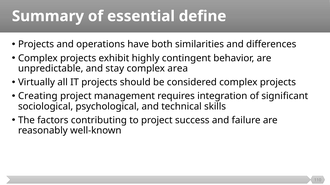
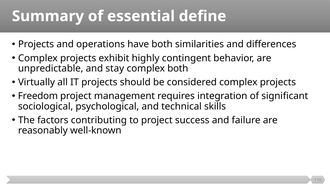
complex area: area -> both
Creating: Creating -> Freedom
